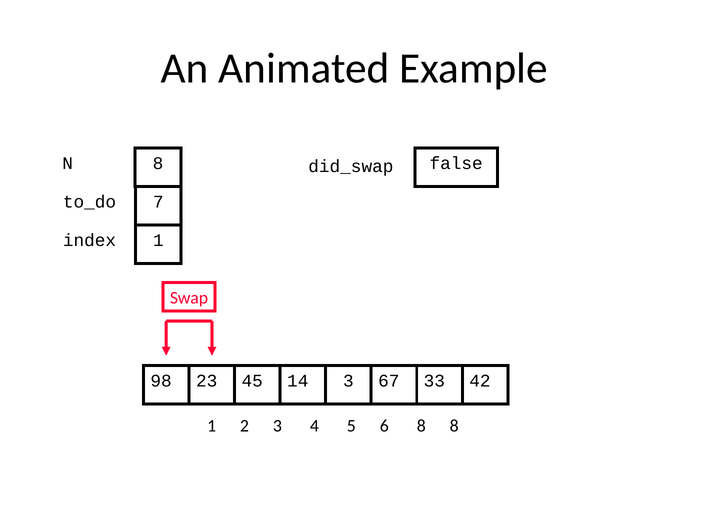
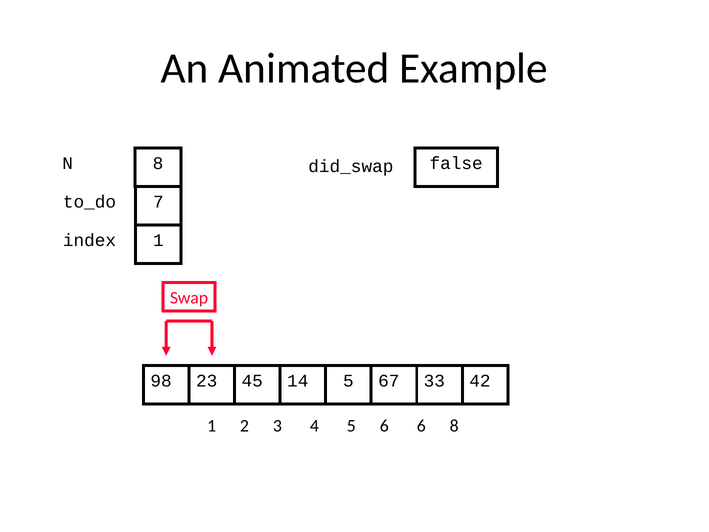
14 3: 3 -> 5
6 8: 8 -> 6
